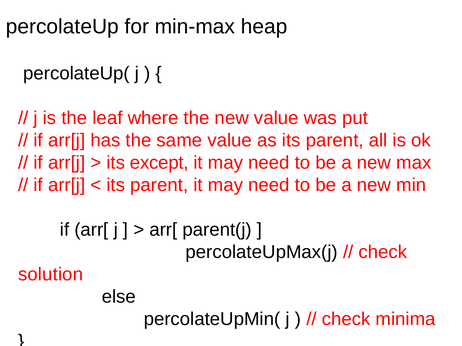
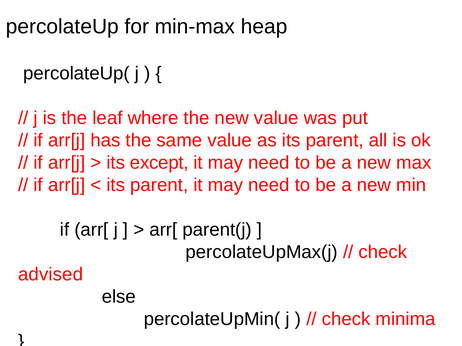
solution: solution -> advised
